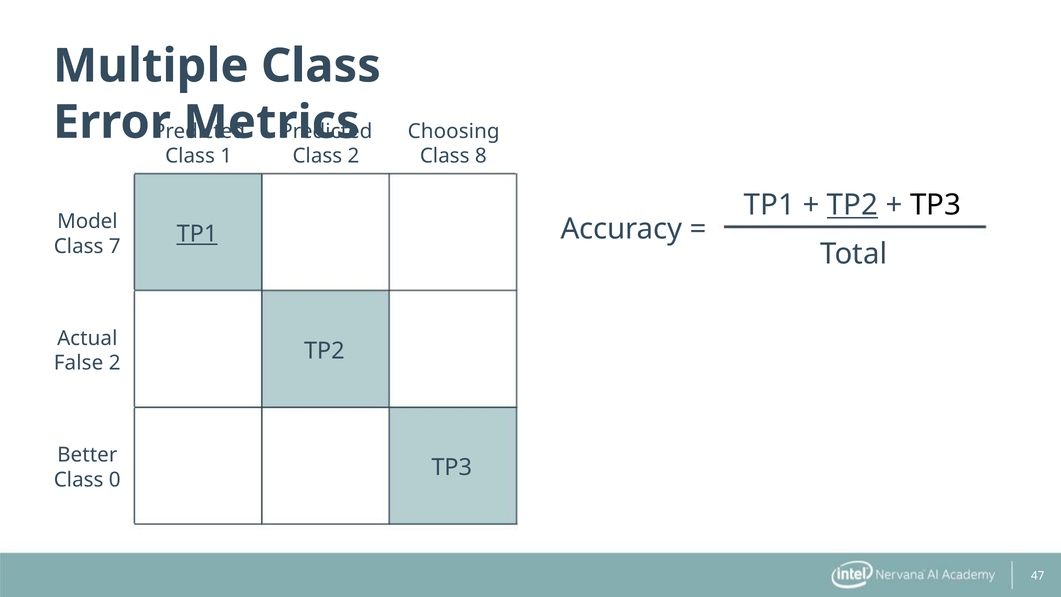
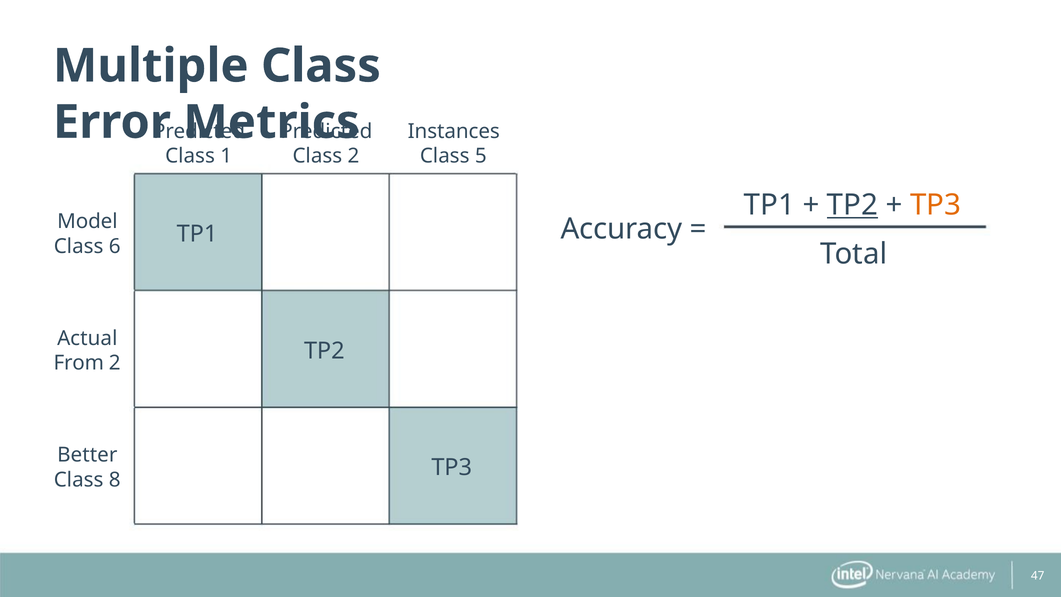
Choosing: Choosing -> Instances
8: 8 -> 5
TP3 at (936, 205) colour: black -> orange
TP1 at (197, 234) underline: present -> none
7: 7 -> 6
False: False -> From
0: 0 -> 8
